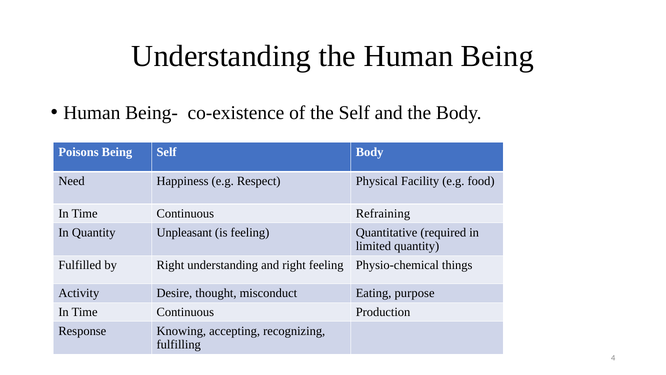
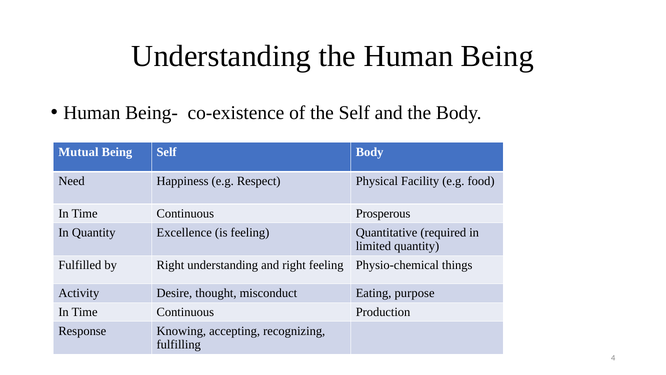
Poisons: Poisons -> Mutual
Refraining: Refraining -> Prosperous
Unpleasant: Unpleasant -> Excellence
